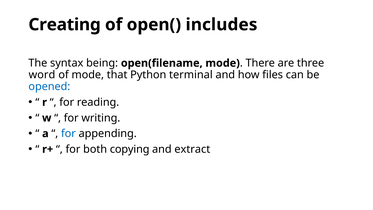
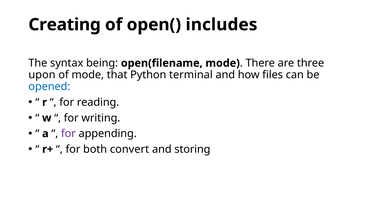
word: word -> upon
for at (68, 133) colour: blue -> purple
copying: copying -> convert
extract: extract -> storing
